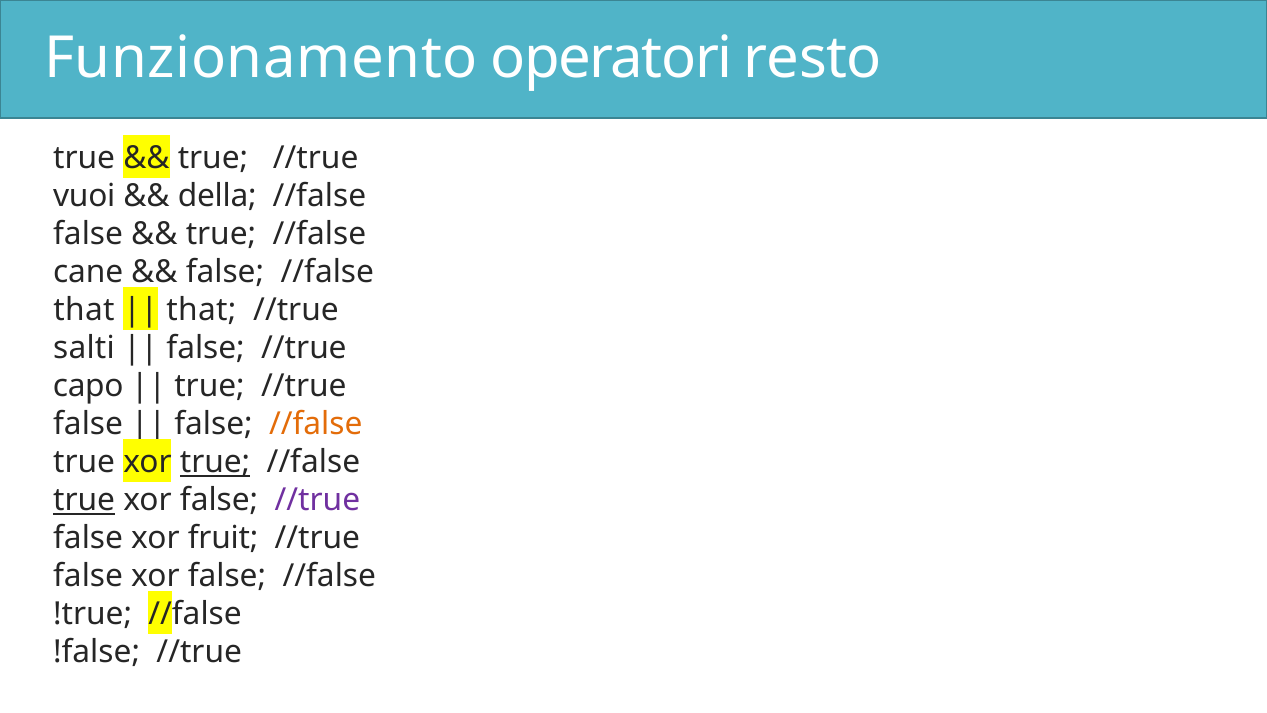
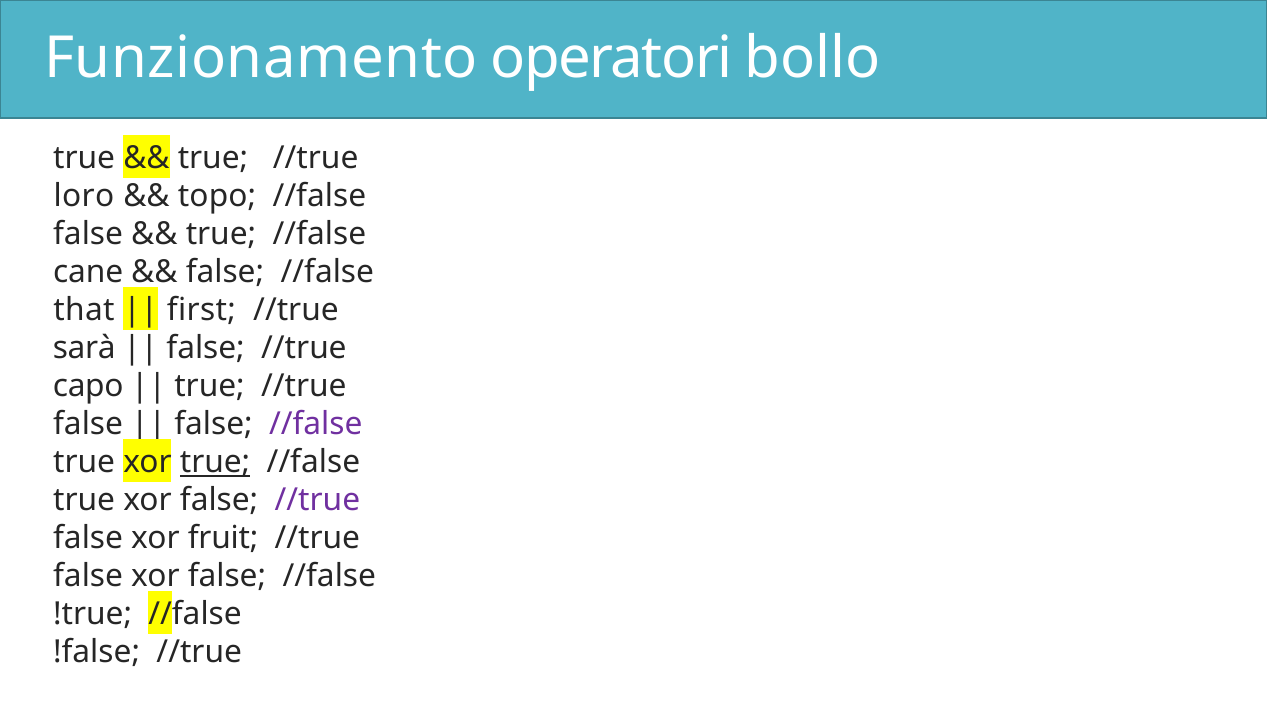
resto: resto -> bollo
vuoi: vuoi -> loro
della: della -> topo
that at (201, 310): that -> first
salti: salti -> sarà
//false at (316, 424) colour: orange -> purple
true at (84, 500) underline: present -> none
